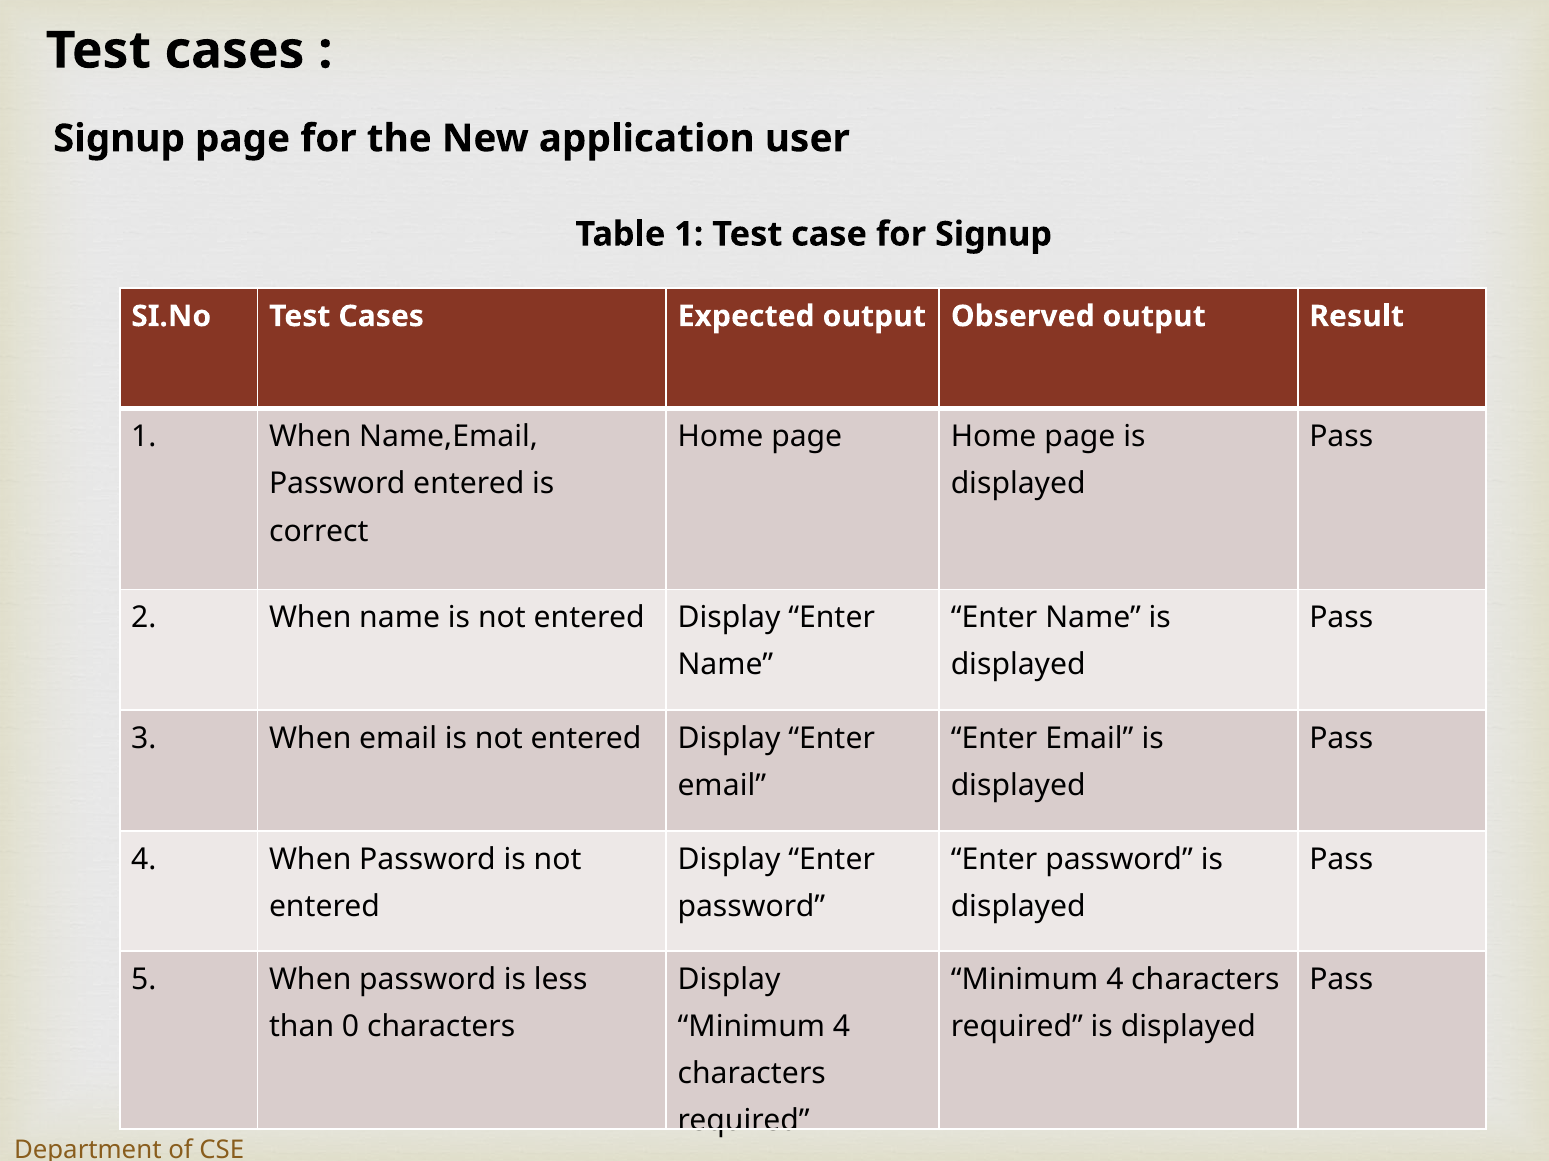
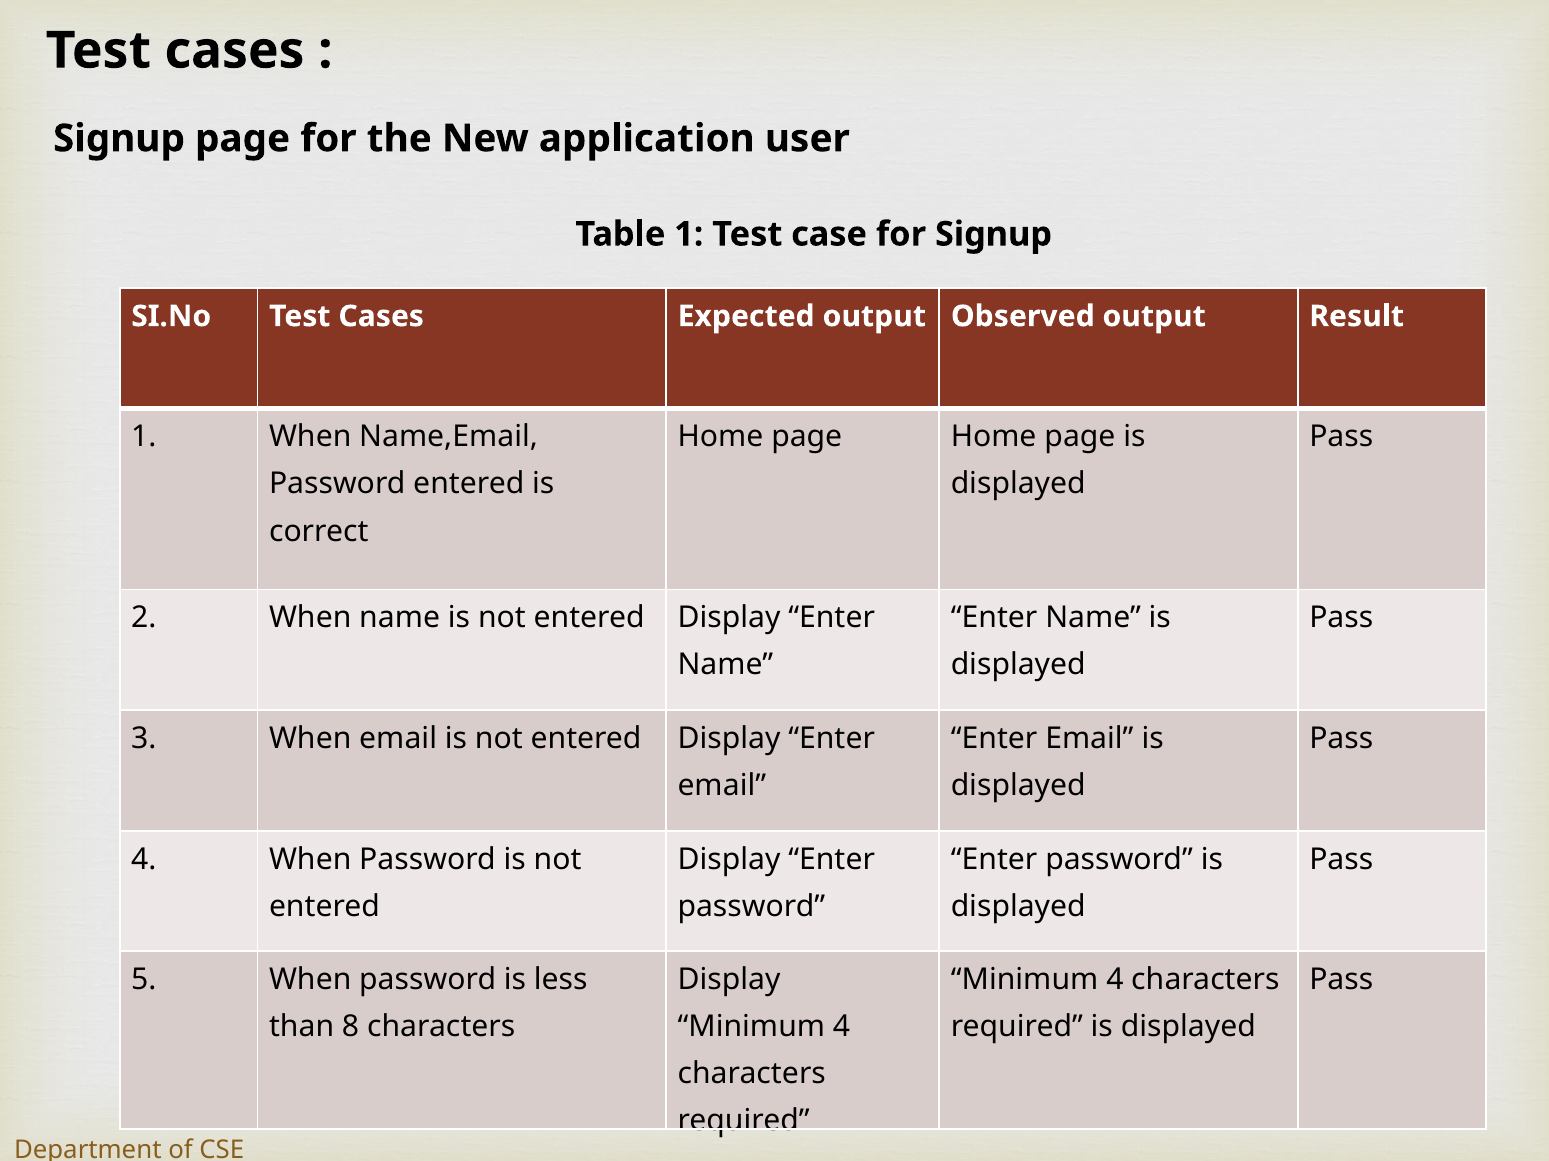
0: 0 -> 8
